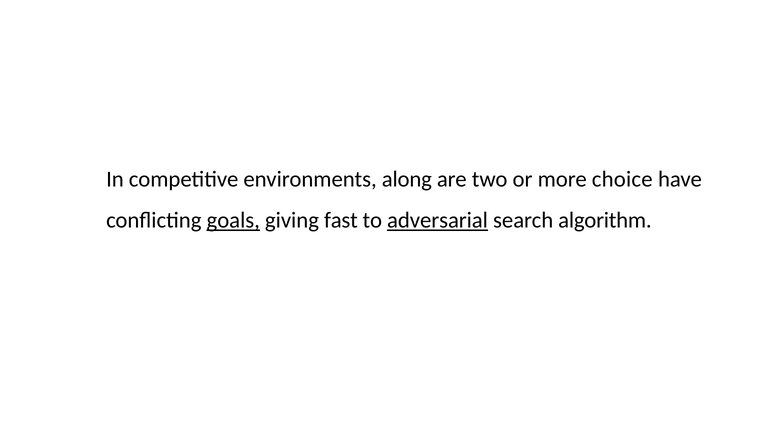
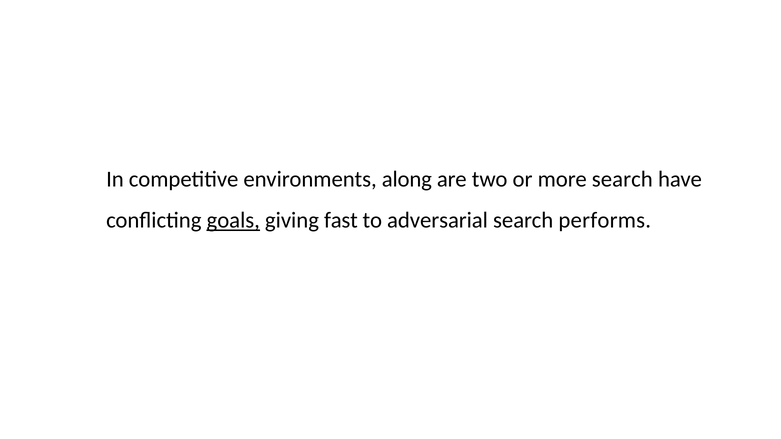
more choice: choice -> search
adversarial underline: present -> none
algorithm: algorithm -> performs
